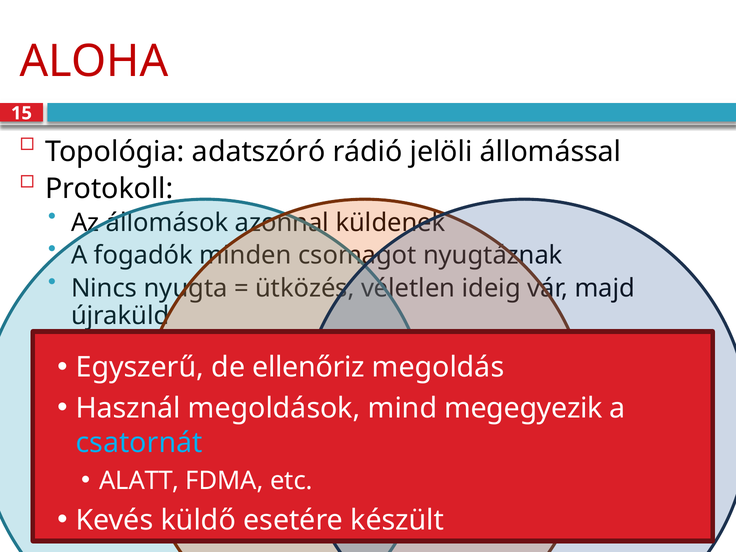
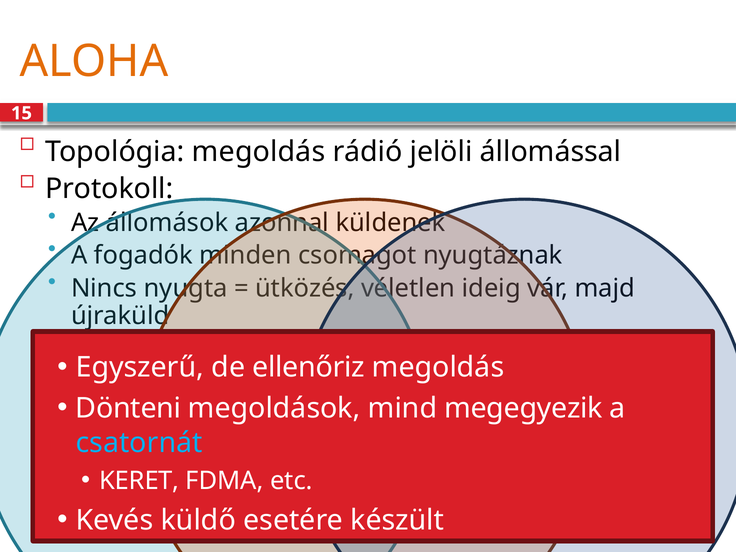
ALOHA colour: red -> orange
Topológia adatszóró: adatszóró -> megoldás
Használ: Használ -> Dönteni
ALATT: ALATT -> KERET
